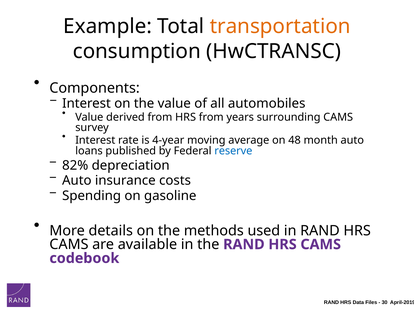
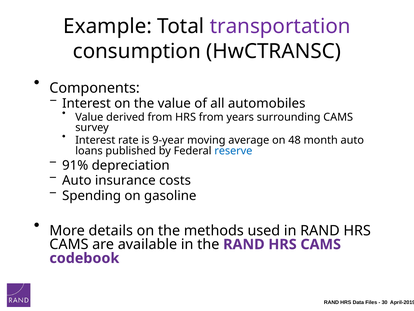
transportation colour: orange -> purple
4-year: 4-year -> 9-year
82%: 82% -> 91%
